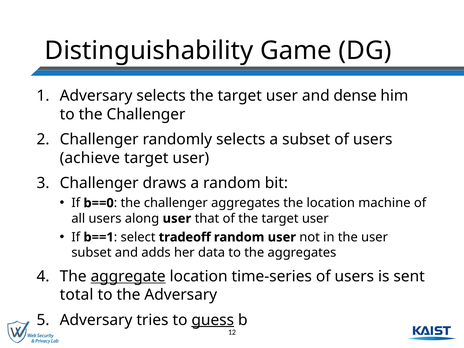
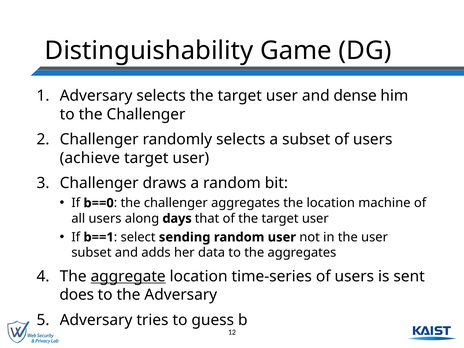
along user: user -> days
tradeoff: tradeoff -> sending
total: total -> does
guess underline: present -> none
